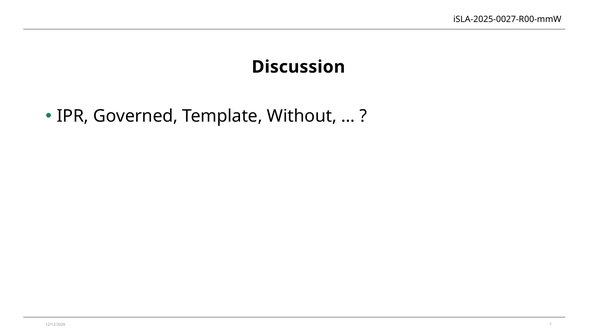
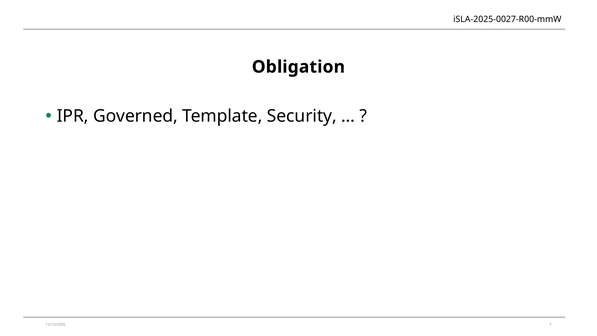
Discussion: Discussion -> Obligation
Without: Without -> Security
